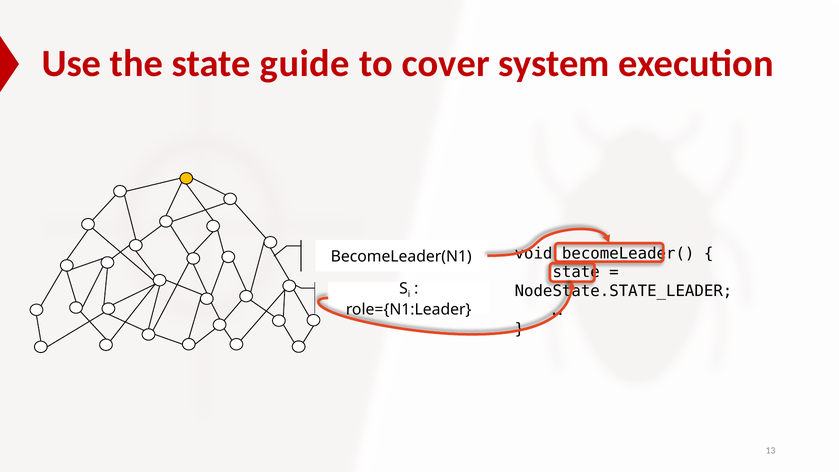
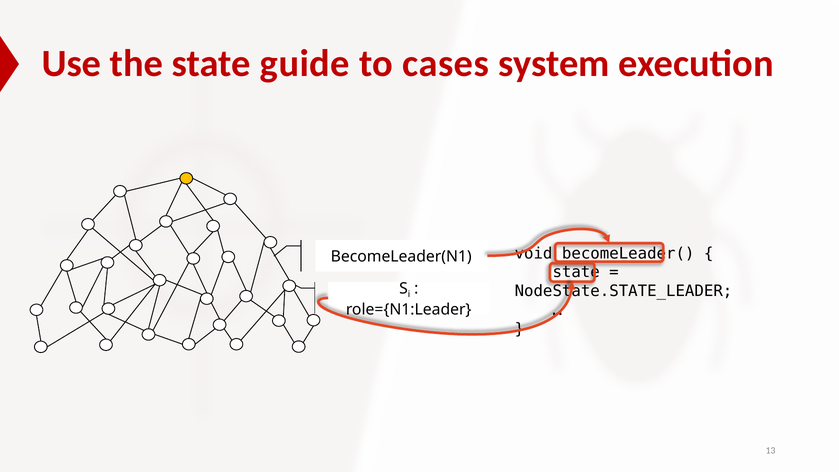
cover: cover -> cases
